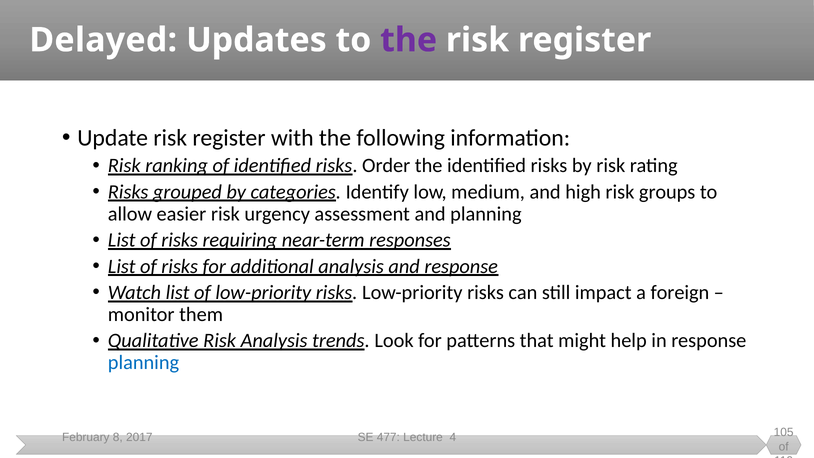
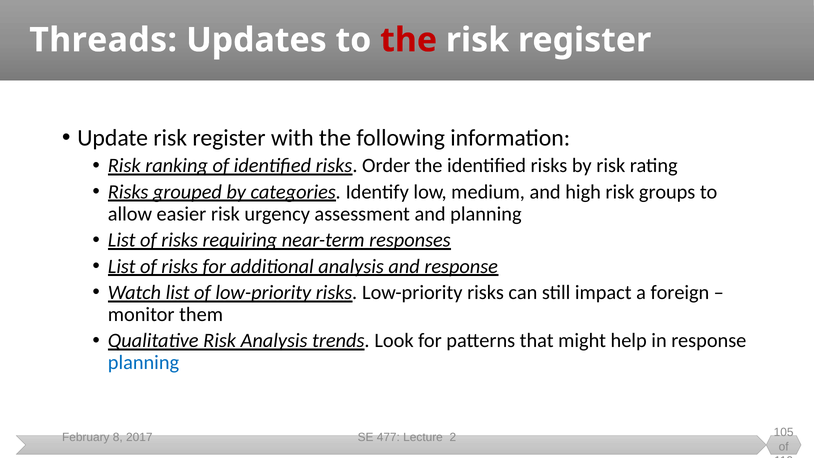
Delayed: Delayed -> Threads
the at (409, 40) colour: purple -> red
4: 4 -> 2
